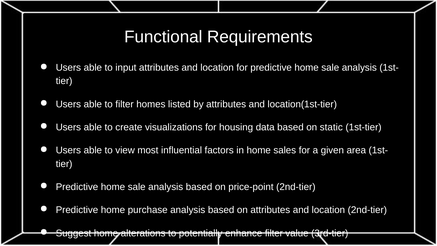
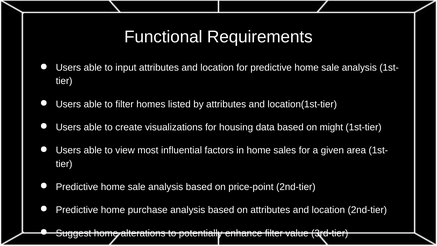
static: static -> might
